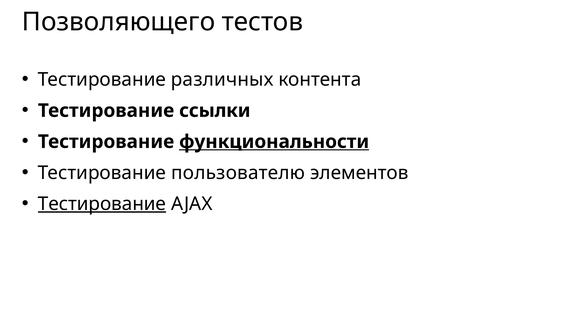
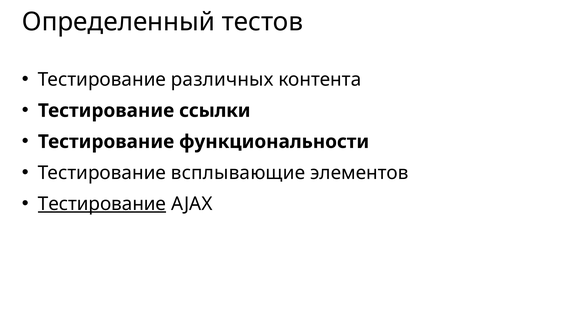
Позволяющего: Позволяющего -> Определенный
функциональности underline: present -> none
пользователю: пользователю -> всплывающие
